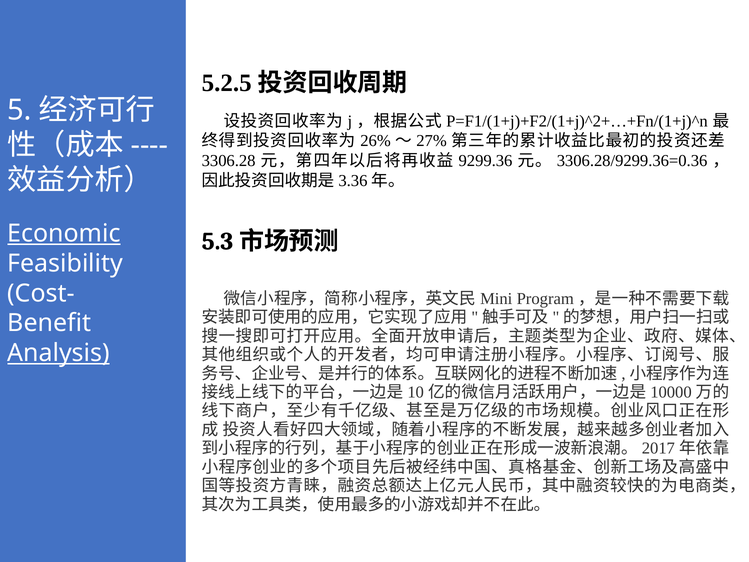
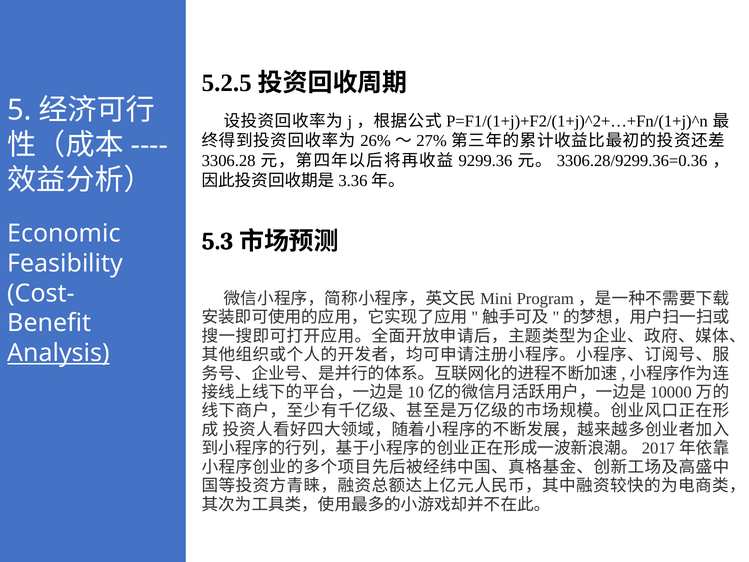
Economic underline: present -> none
